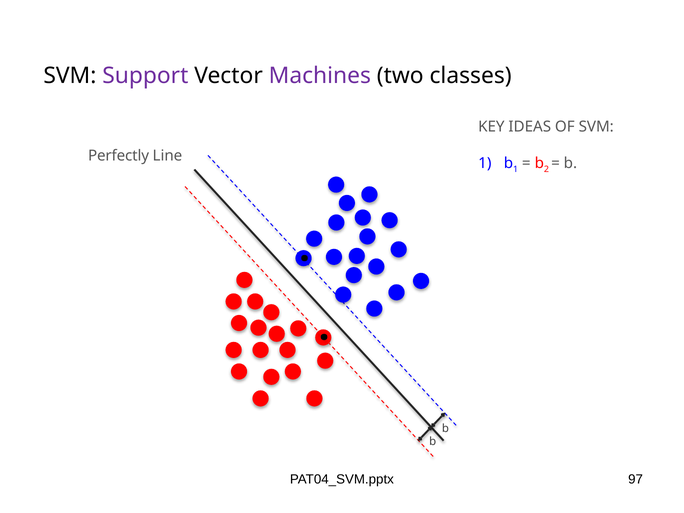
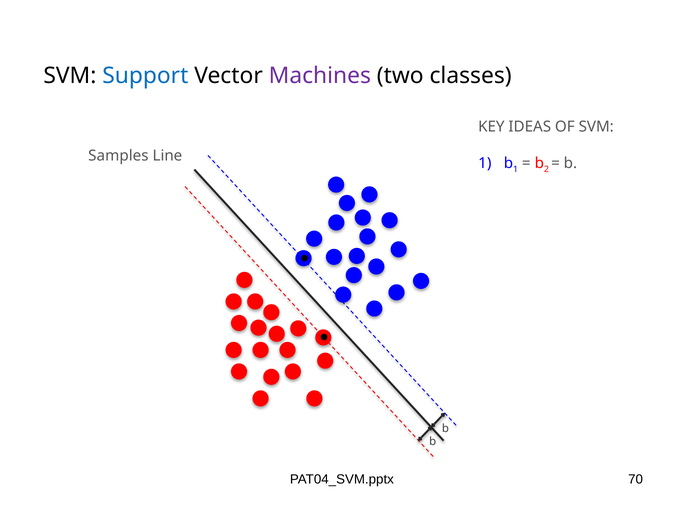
Support colour: purple -> blue
Perfectly: Perfectly -> Samples
97: 97 -> 70
